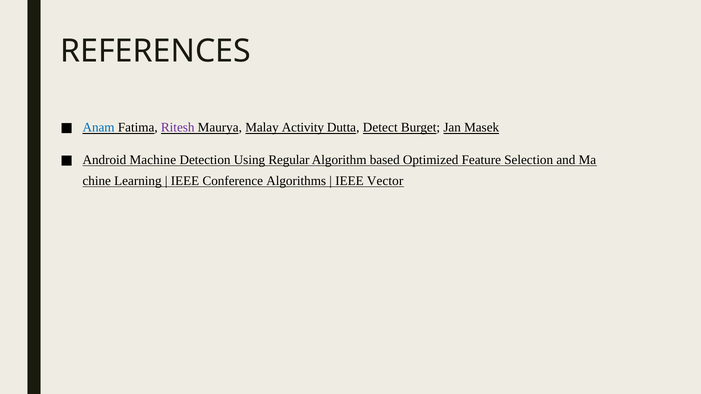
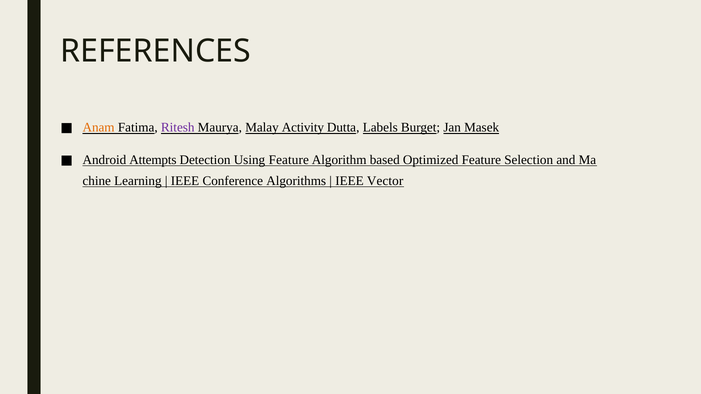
Anam colour: blue -> orange
Detect: Detect -> Labels
Machine: Machine -> Attempts
Using Regular: Regular -> Feature
